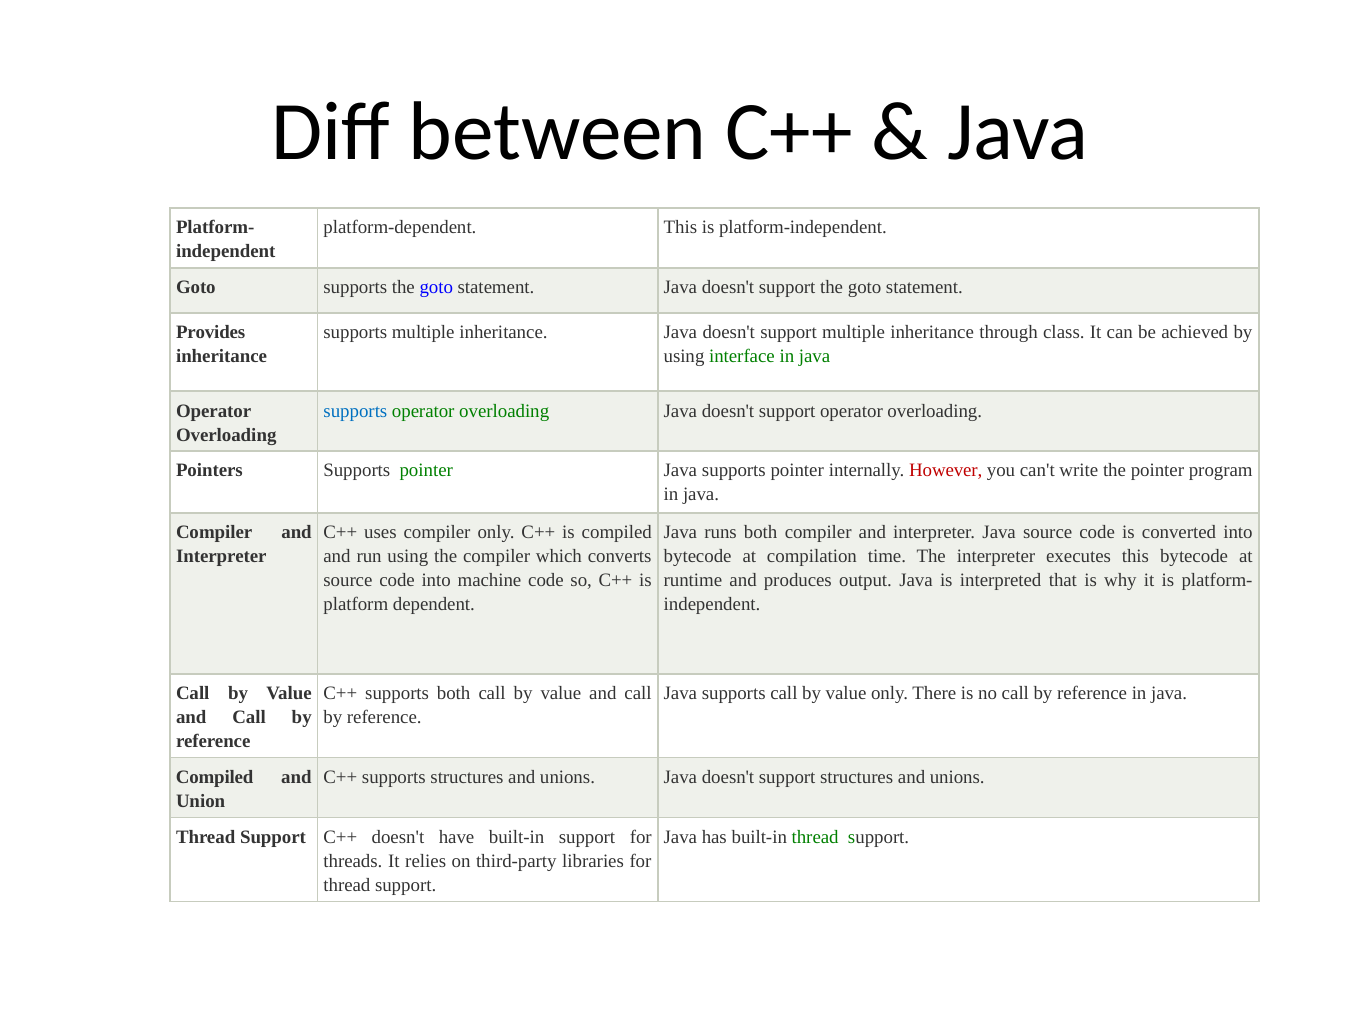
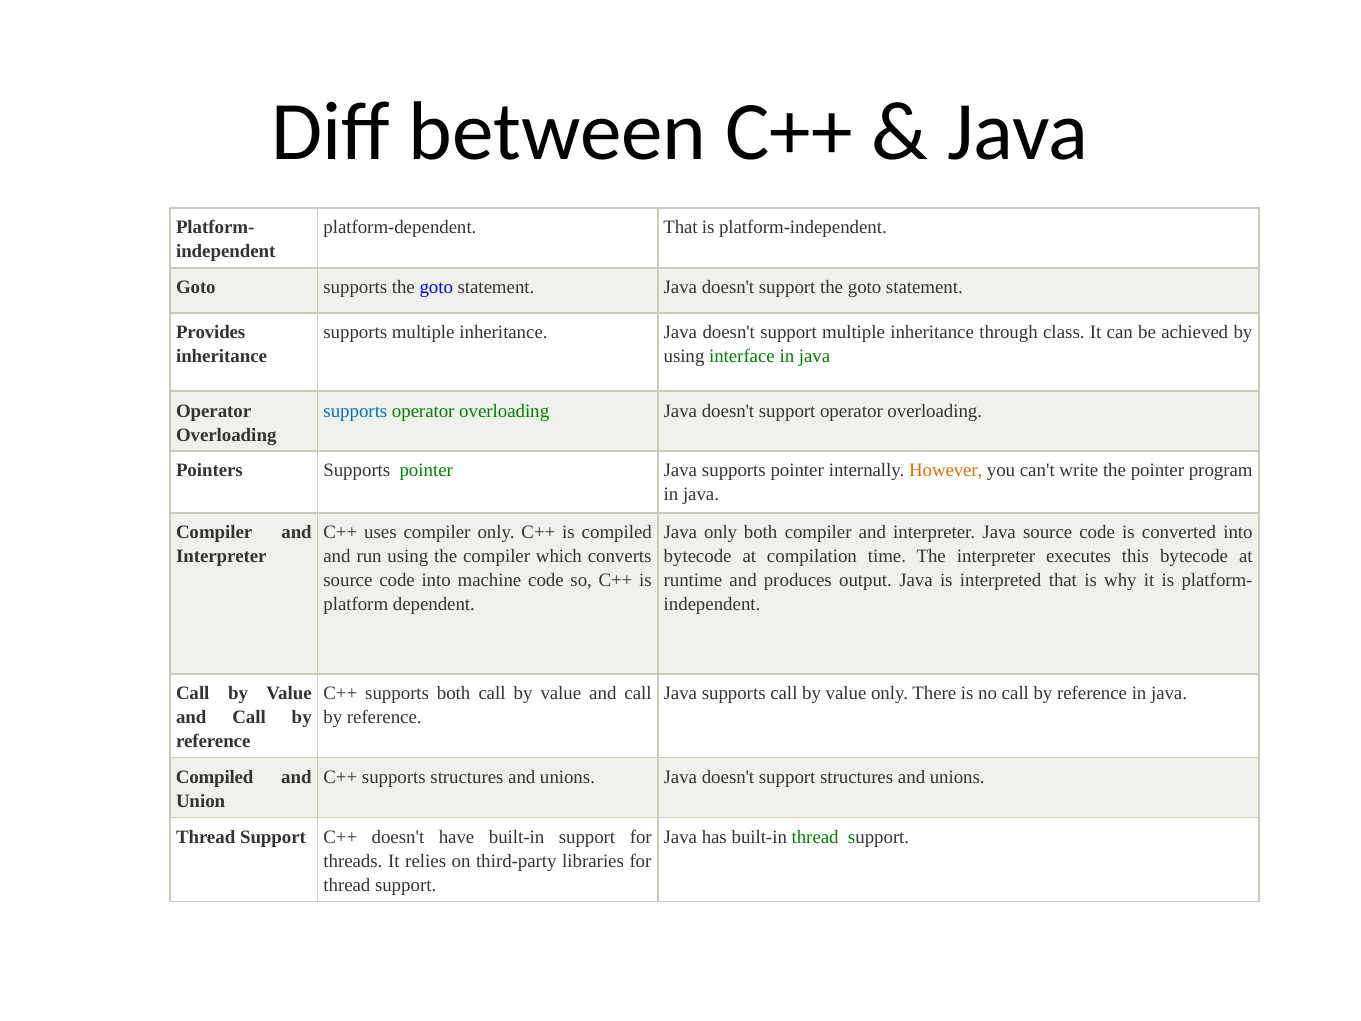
platform-dependent This: This -> That
However colour: red -> orange
Java runs: runs -> only
